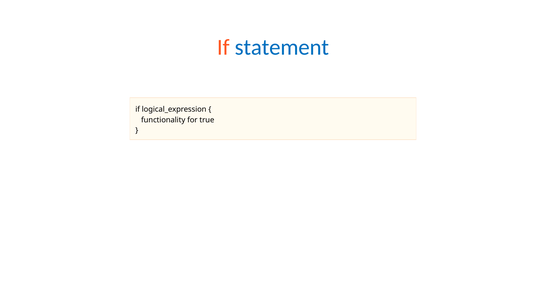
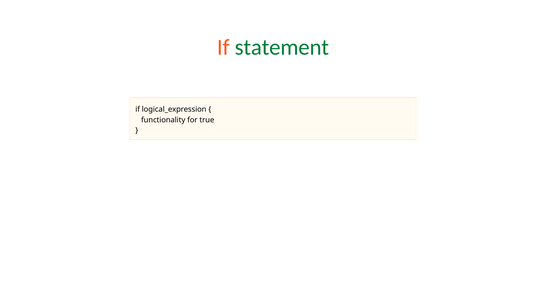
statement colour: blue -> green
